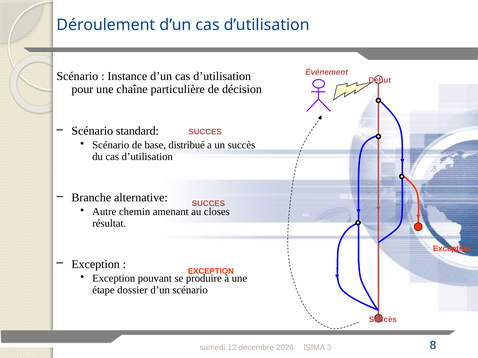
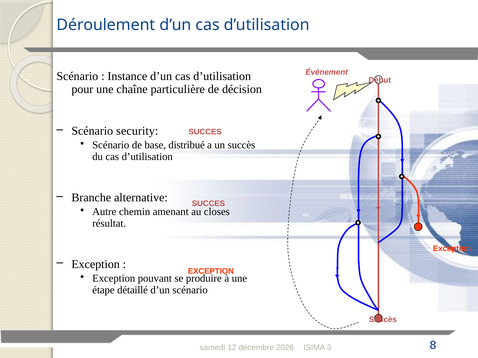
standard: standard -> security
dossier: dossier -> détaillé
